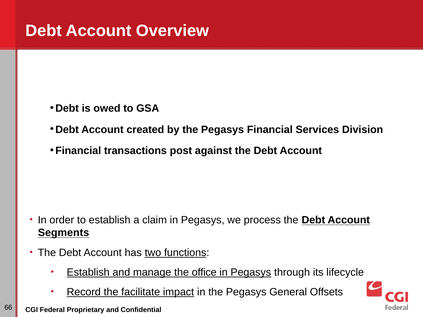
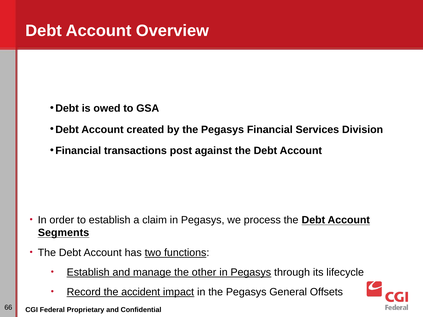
office: office -> other
facilitate: facilitate -> accident
